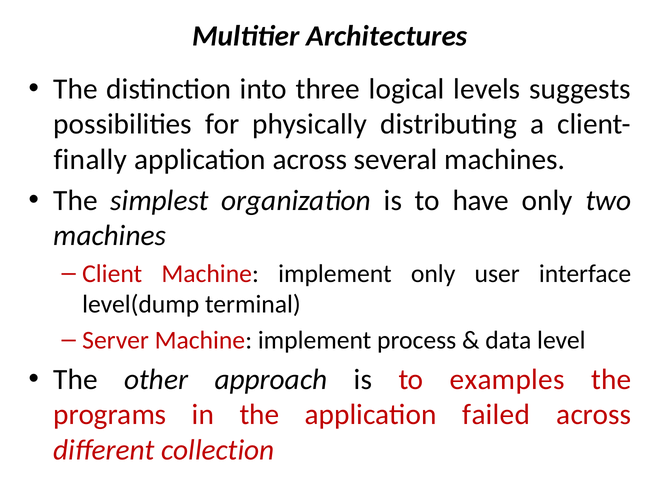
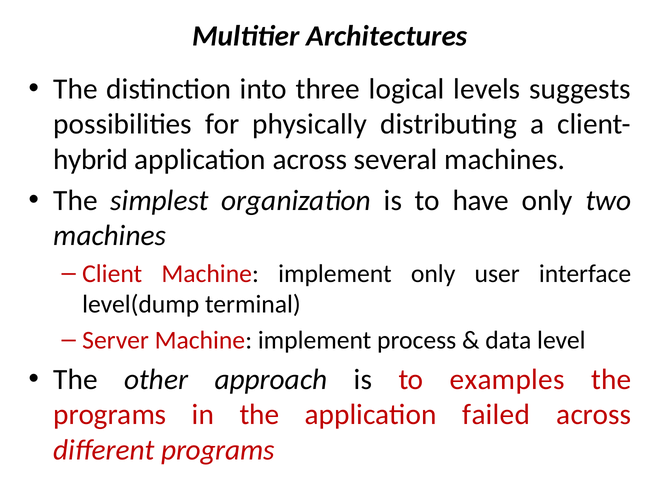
finally: finally -> hybrid
different collection: collection -> programs
